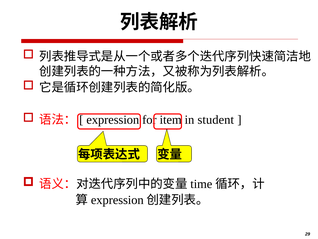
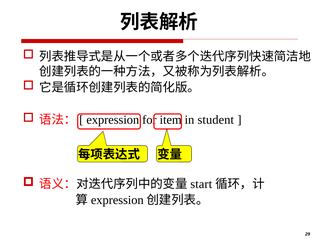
time: time -> start
